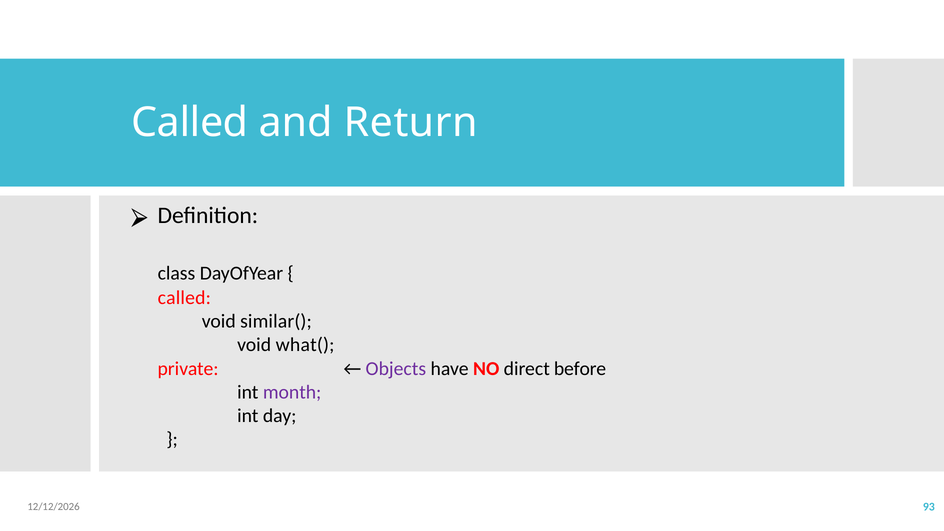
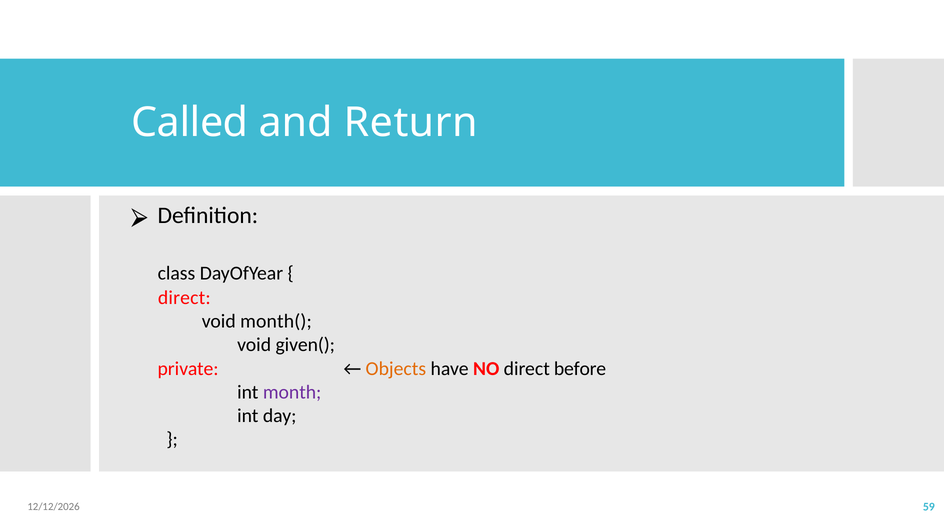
called at (184, 298): called -> direct
similar(: similar( -> month(
what(: what( -> given(
Objects colour: purple -> orange
93: 93 -> 59
